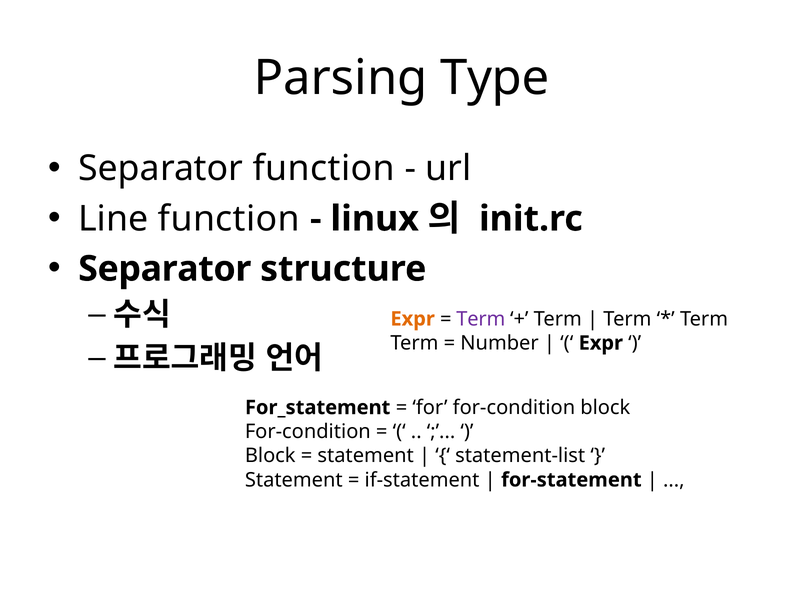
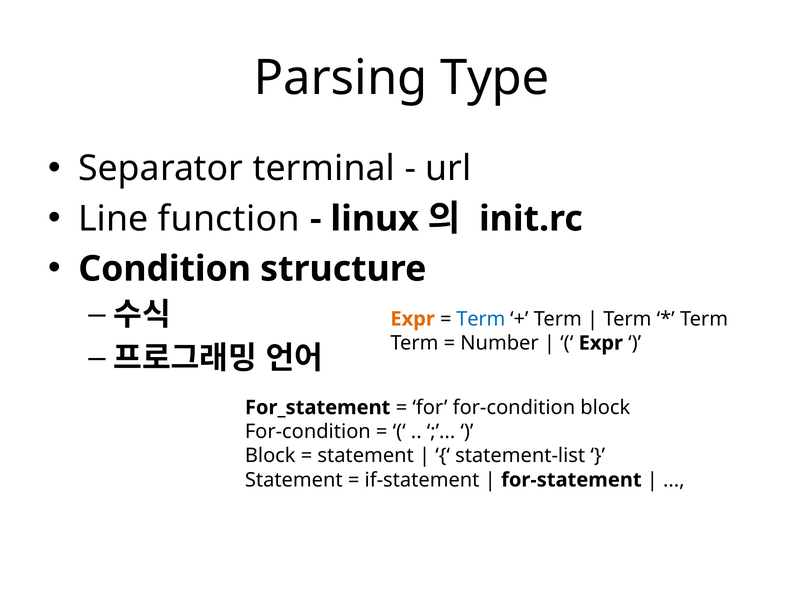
Separator function: function -> terminal
Separator at (165, 269): Separator -> Condition
Term at (481, 318) colour: purple -> blue
